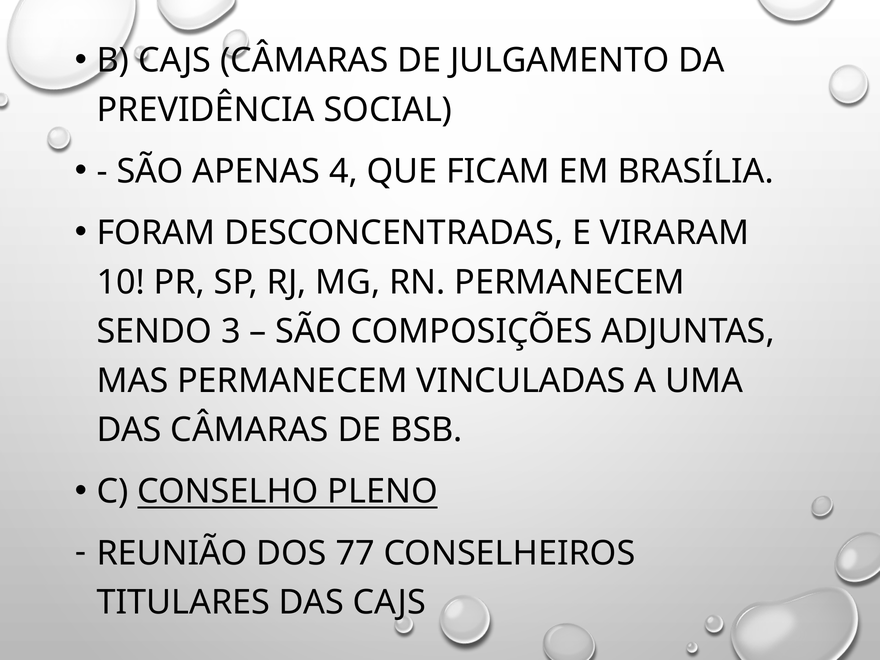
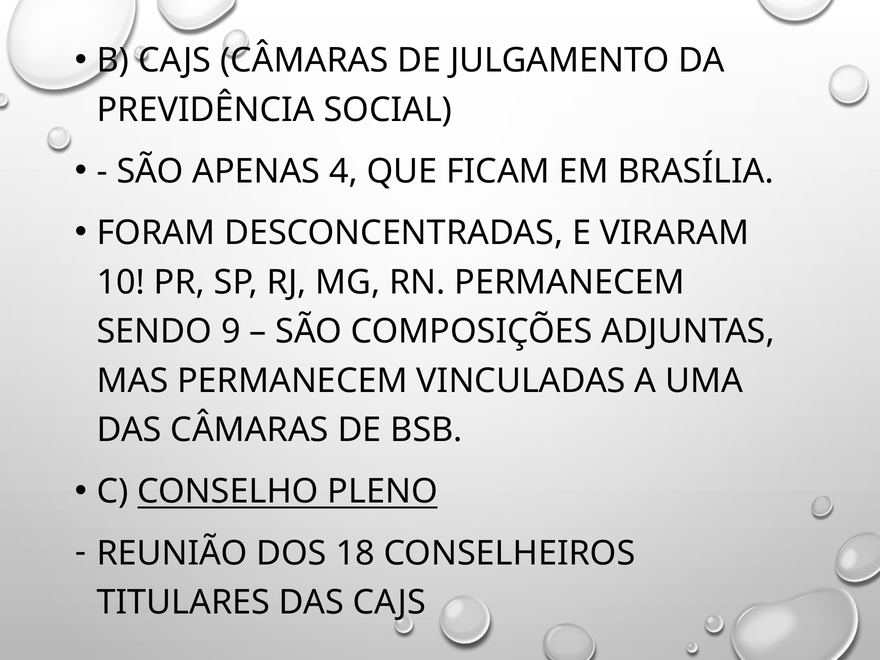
3: 3 -> 9
77: 77 -> 18
